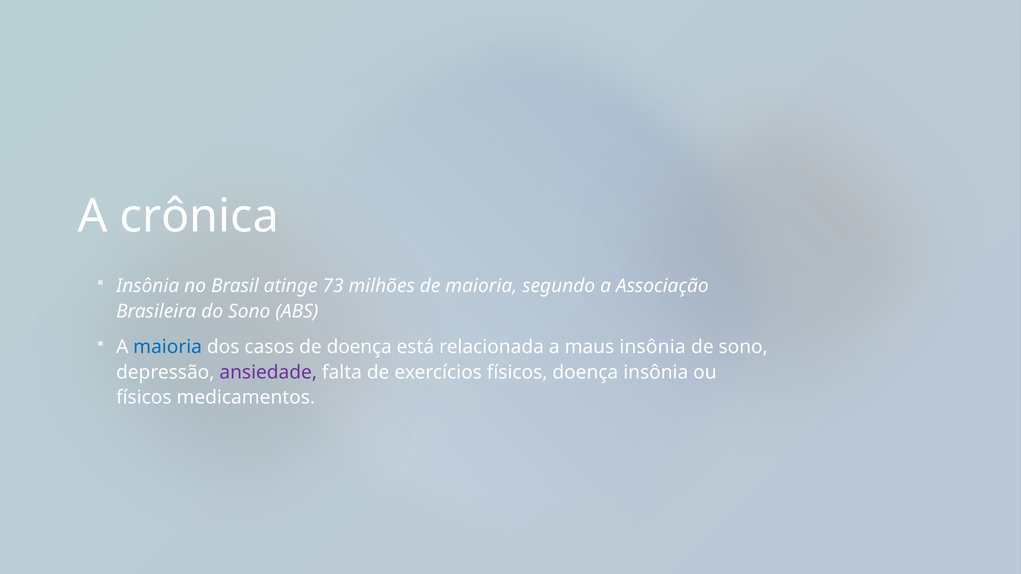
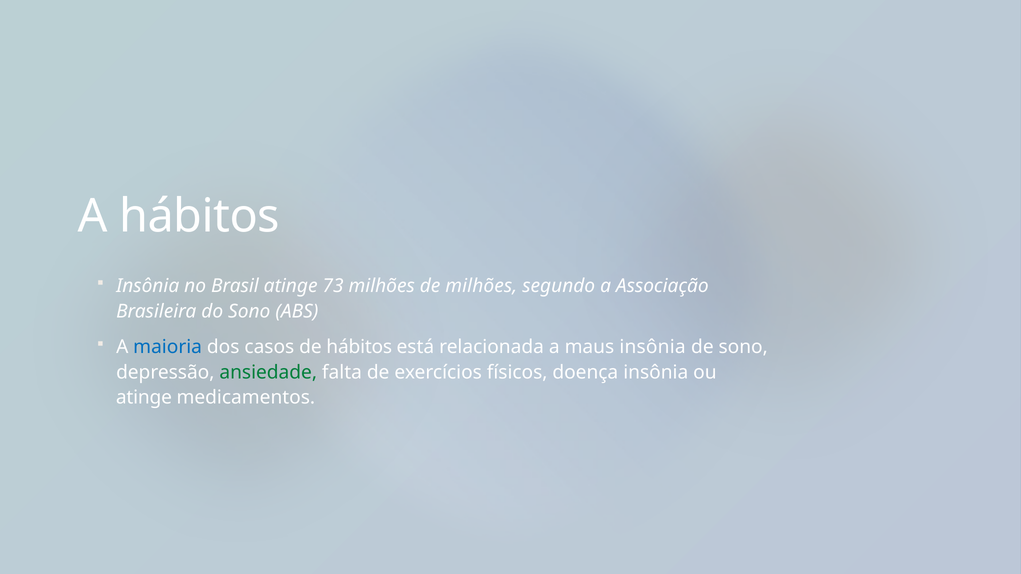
A crônica: crônica -> hábitos
de maioria: maioria -> milhões
de doença: doença -> hábitos
ansiedade colour: purple -> green
físicos at (144, 398): físicos -> atinge
